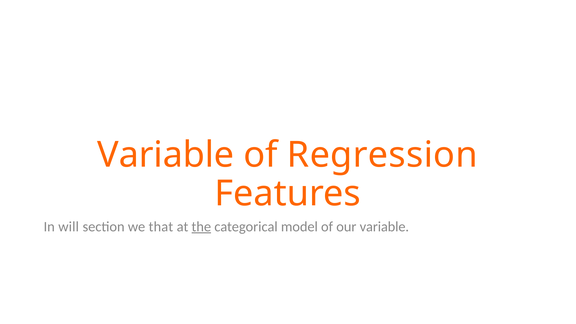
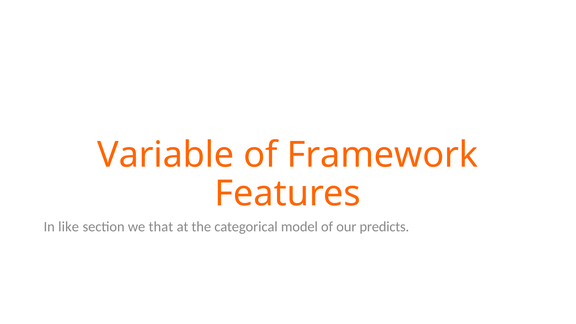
Regression: Regression -> Framework
will: will -> like
the underline: present -> none
our variable: variable -> predicts
